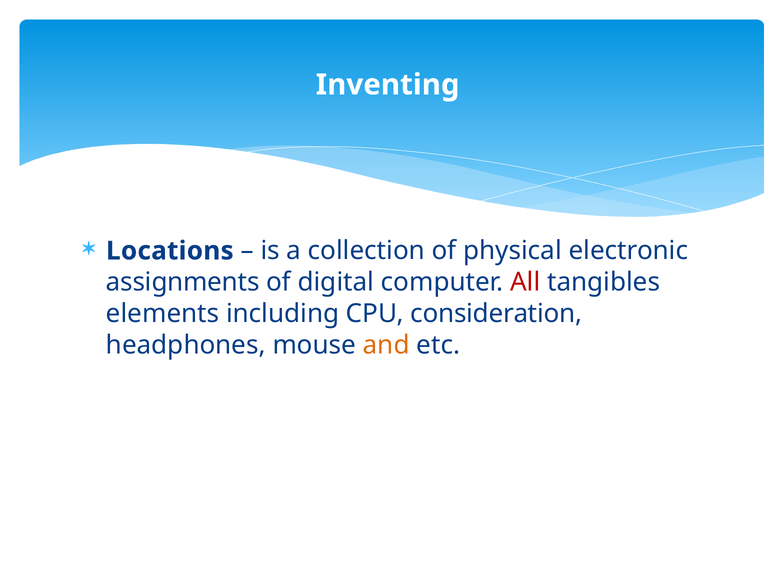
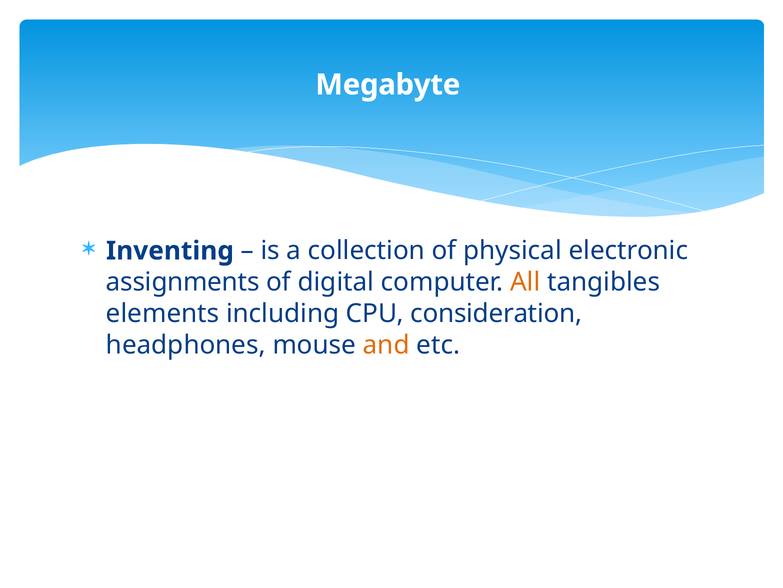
Inventing: Inventing -> Megabyte
Locations: Locations -> Inventing
All colour: red -> orange
